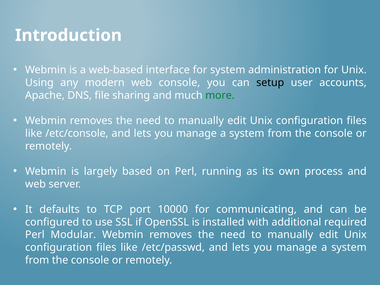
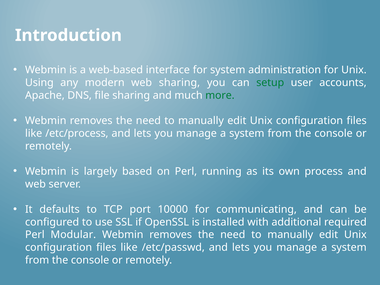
web console: console -> sharing
setup colour: black -> green
/etc/console: /etc/console -> /etc/process
